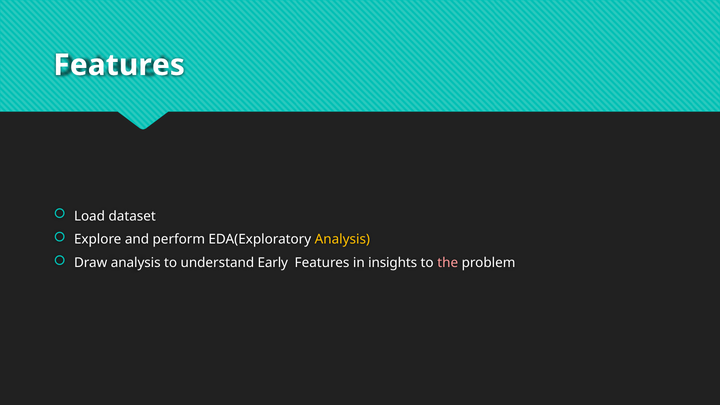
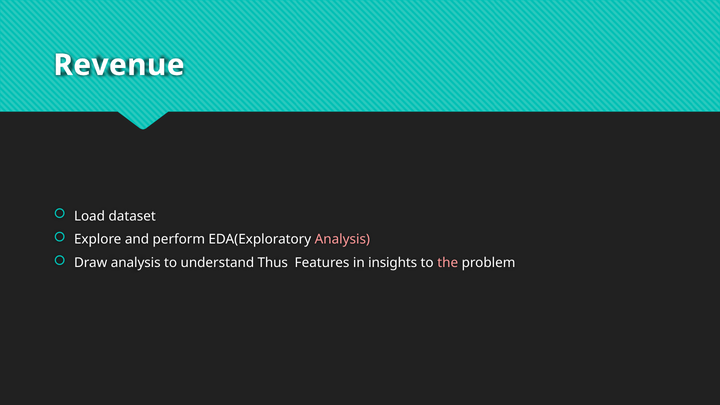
Features at (119, 65): Features -> Revenue
Analysis at (342, 240) colour: yellow -> pink
Early: Early -> Thus
